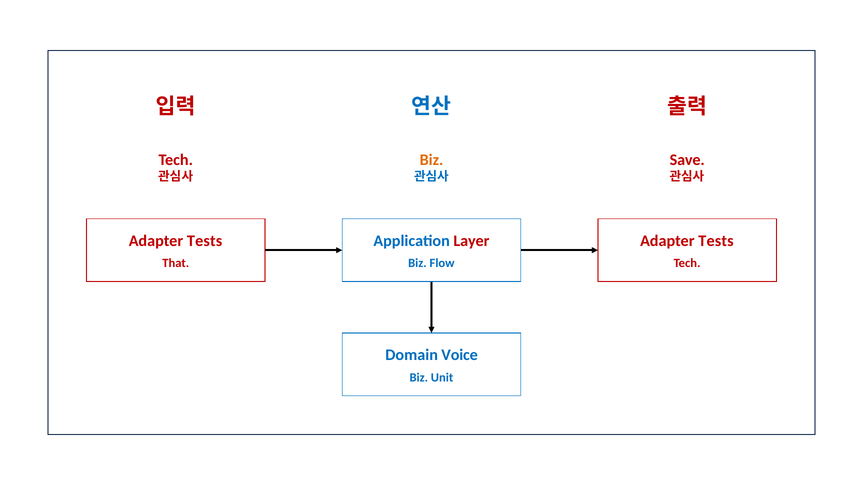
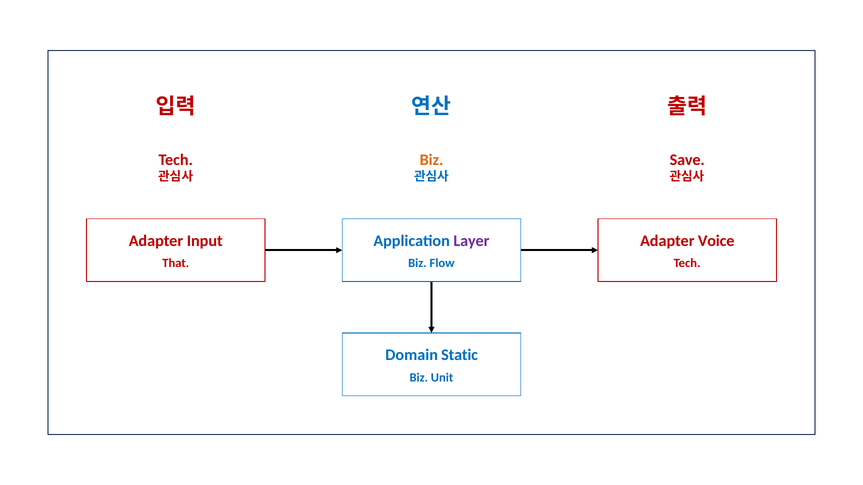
Tests at (205, 241): Tests -> Input
Layer colour: red -> purple
Tests at (716, 241): Tests -> Voice
Voice: Voice -> Static
